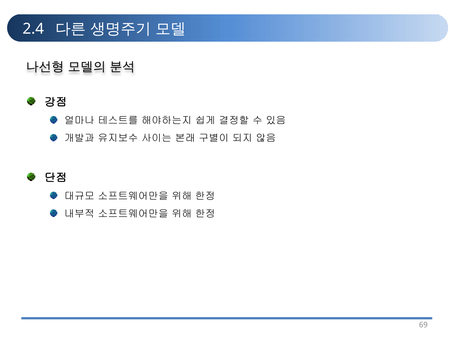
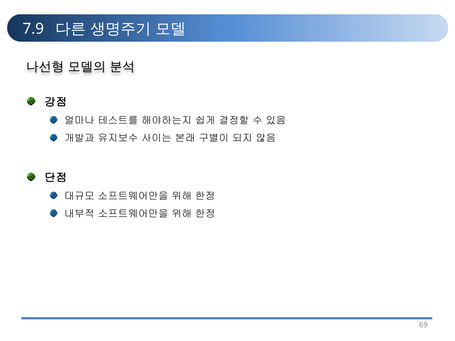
2.4: 2.4 -> 7.9
